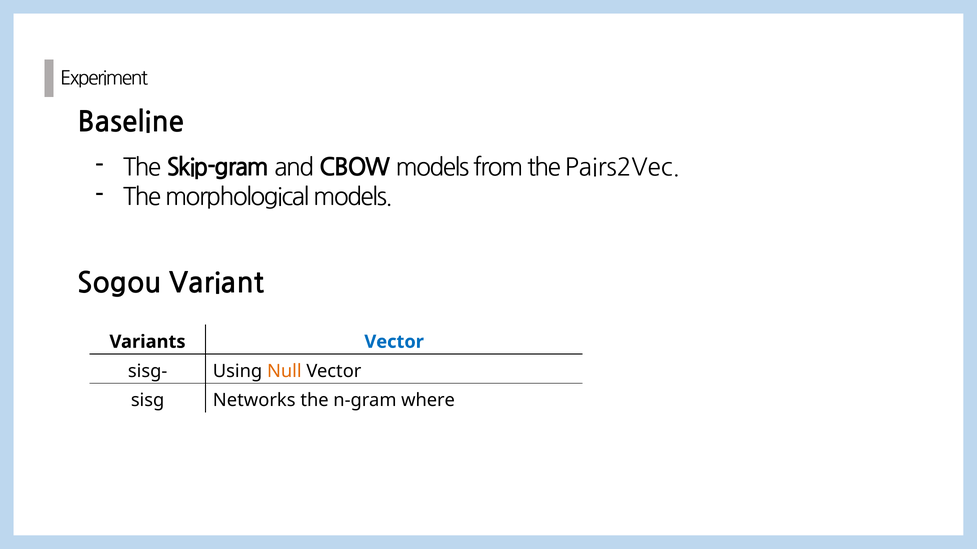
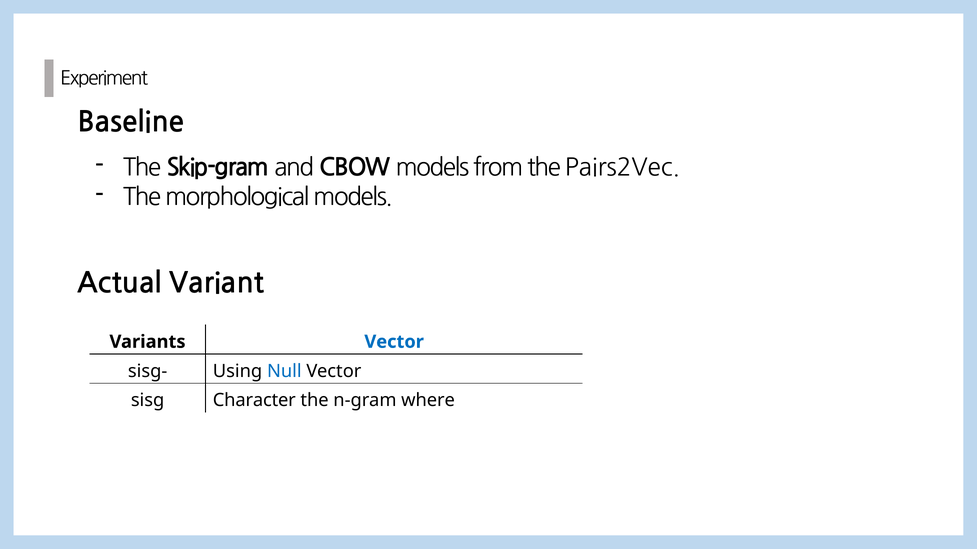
Sogou: Sogou -> Actual
Null colour: orange -> blue
Networks: Networks -> Character
